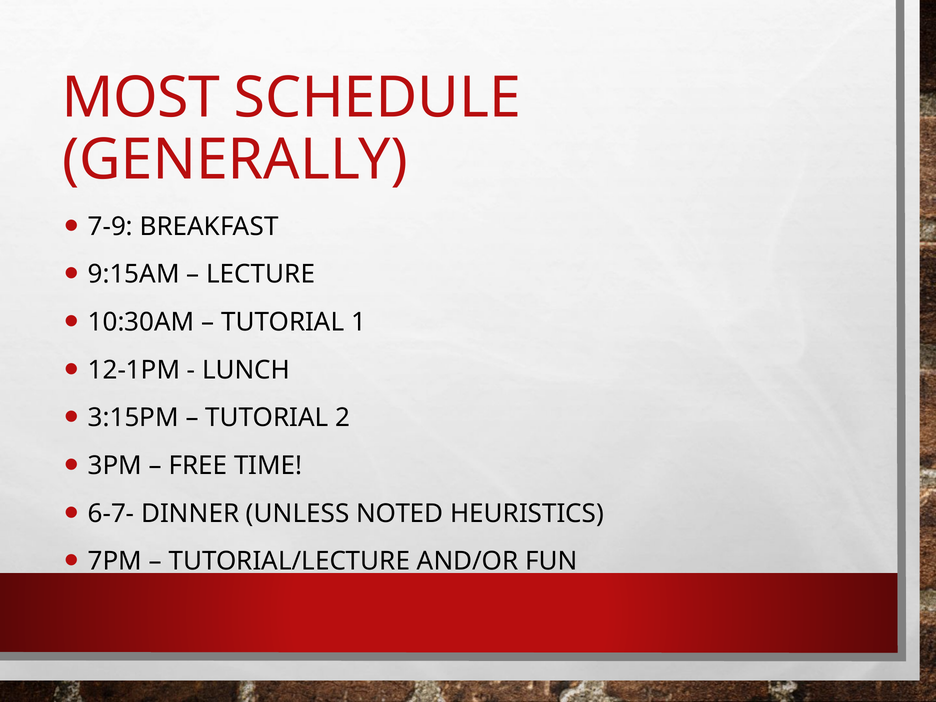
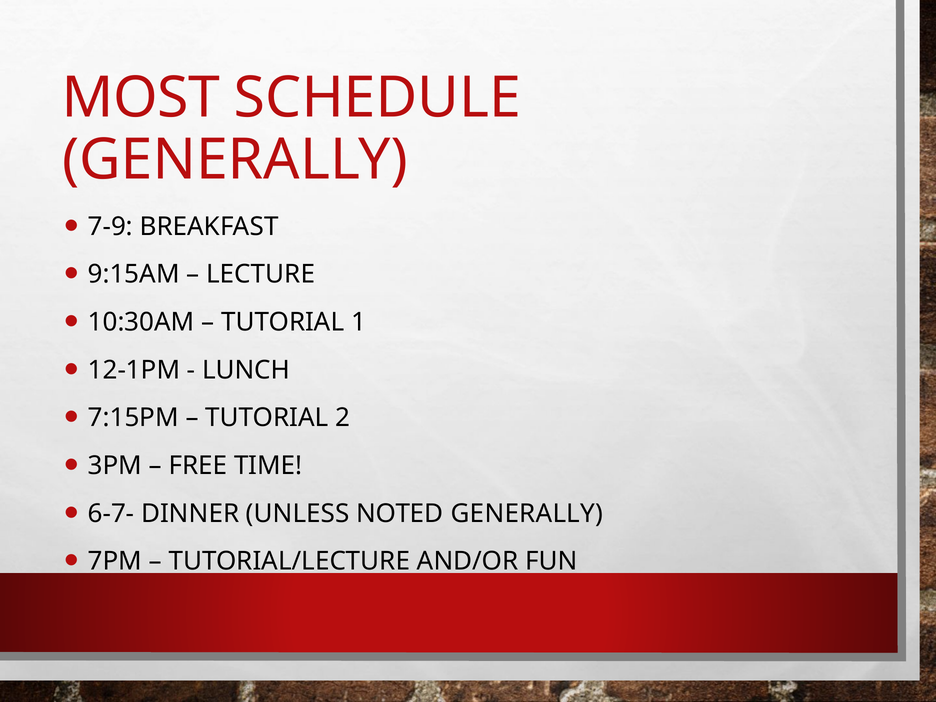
3:15PM: 3:15PM -> 7:15PM
NOTED HEURISTICS: HEURISTICS -> GENERALLY
